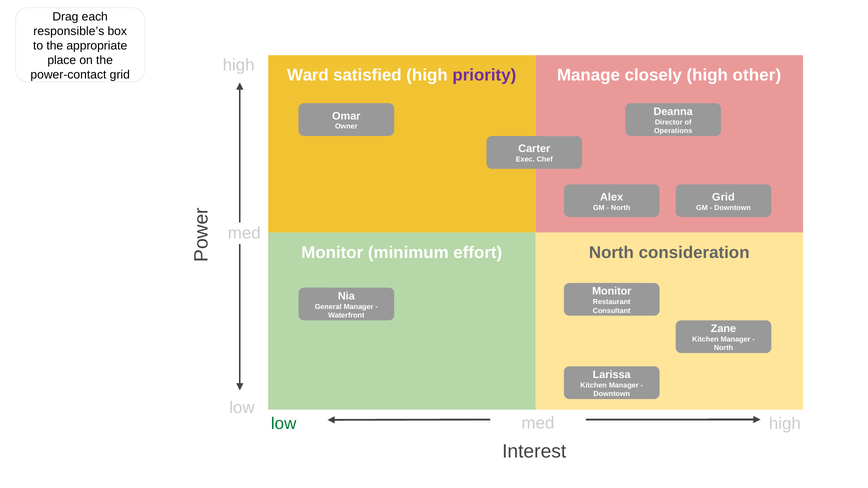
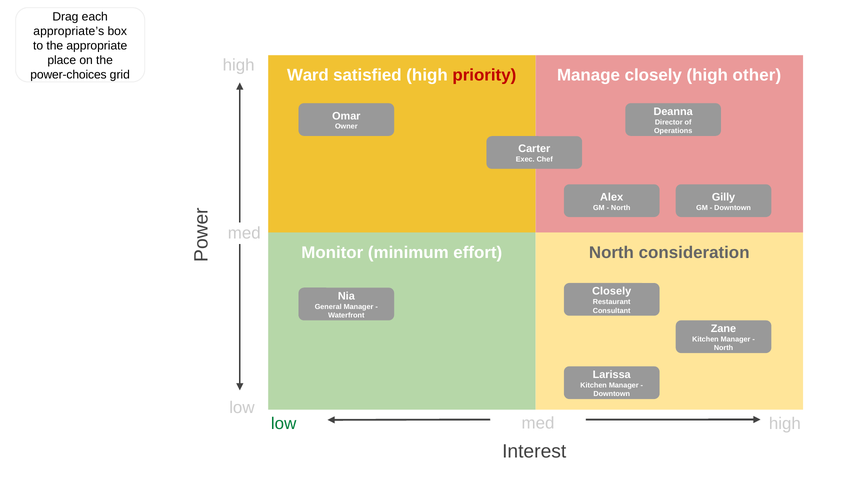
responsible’s: responsible’s -> appropriate’s
priority colour: purple -> red
power-contact: power-contact -> power-choices
Grid at (723, 197): Grid -> Gilly
Monitor at (612, 292): Monitor -> Closely
